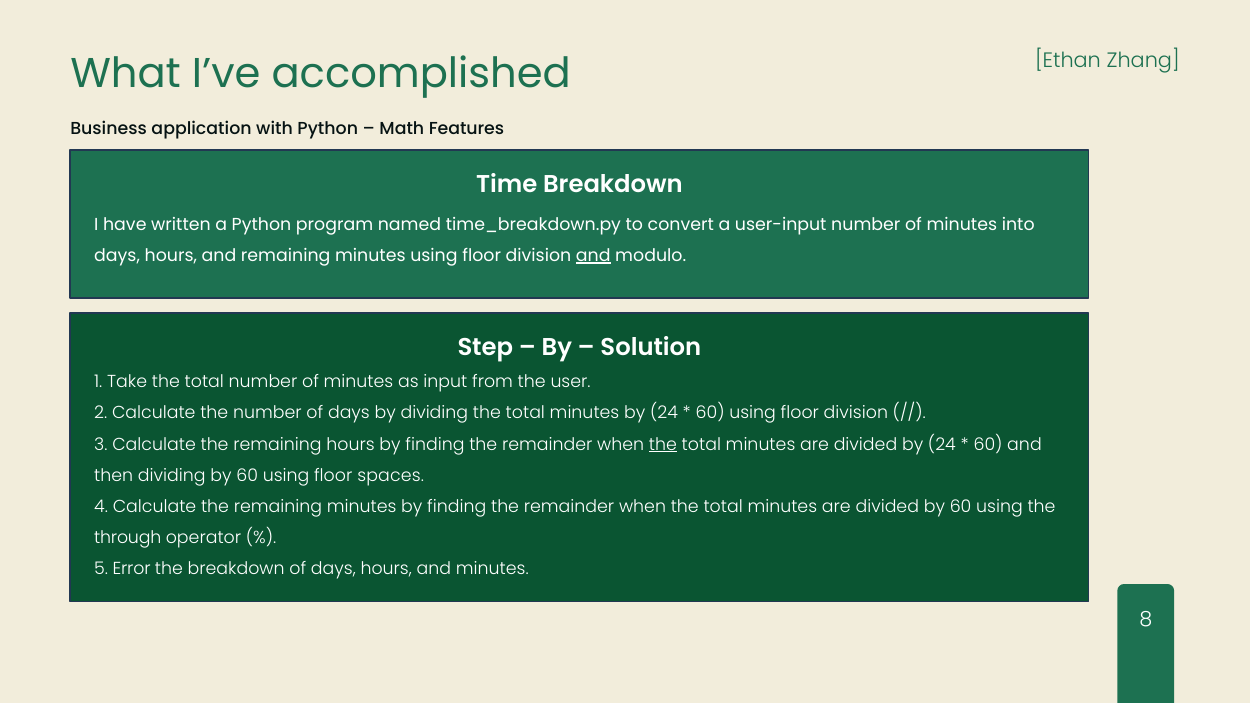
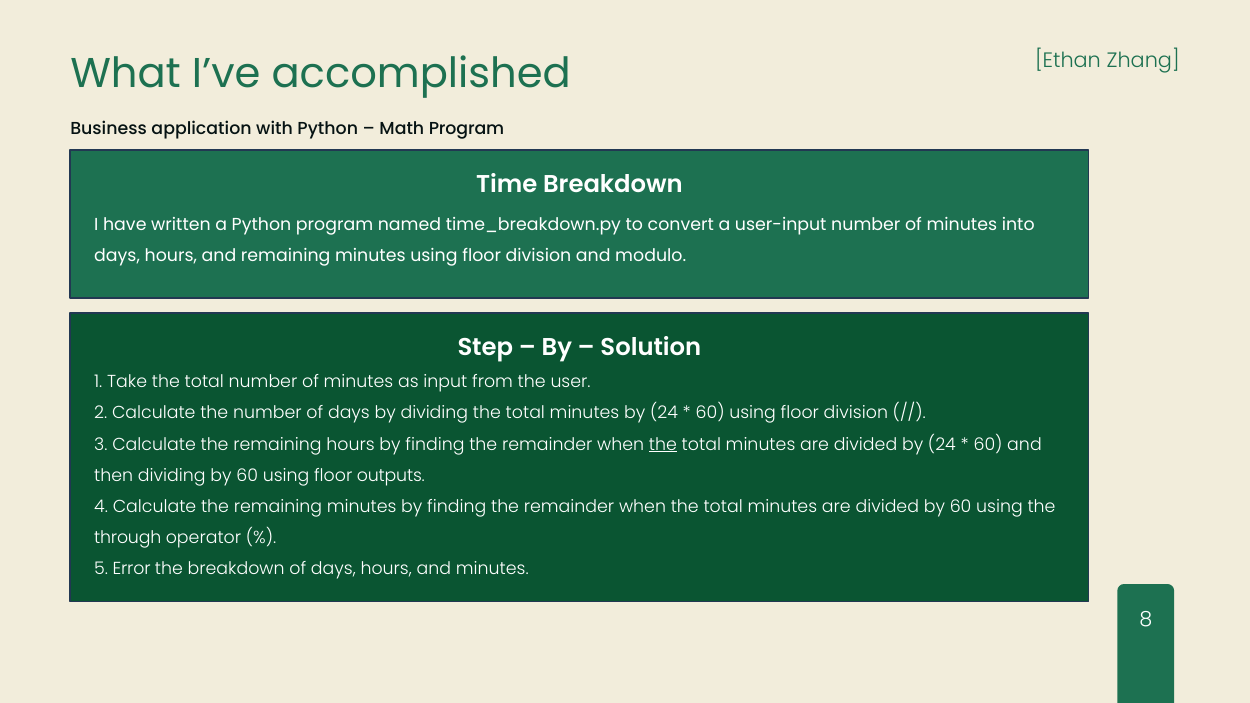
Math Features: Features -> Program
and at (593, 256) underline: present -> none
spaces: spaces -> outputs
